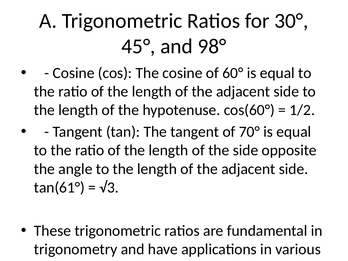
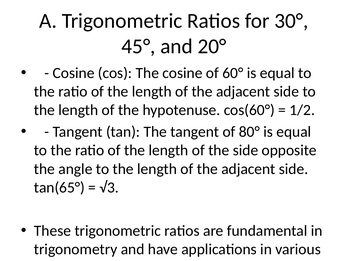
98°: 98° -> 20°
70°: 70° -> 80°
tan(61°: tan(61° -> tan(65°
